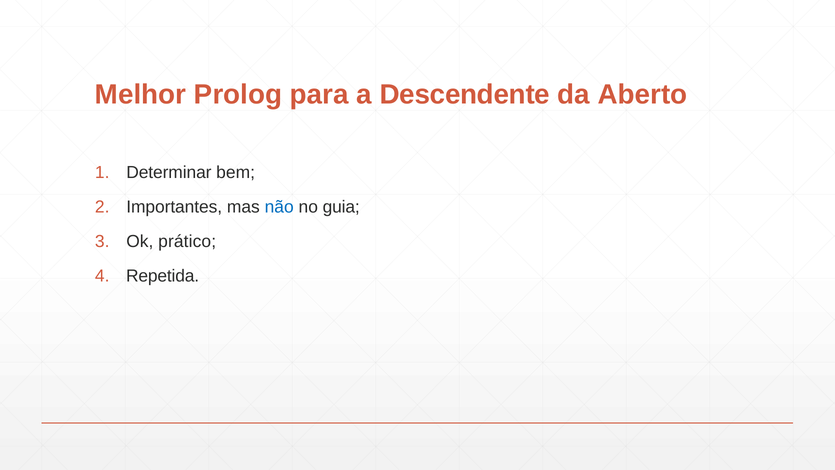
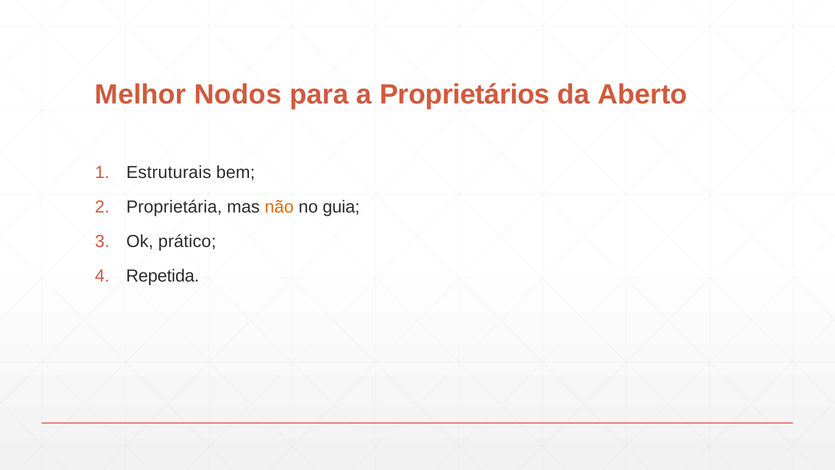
Prolog: Prolog -> Nodos
Descendente: Descendente -> Proprietários
Determinar: Determinar -> Estruturais
Importantes: Importantes -> Proprietária
não colour: blue -> orange
